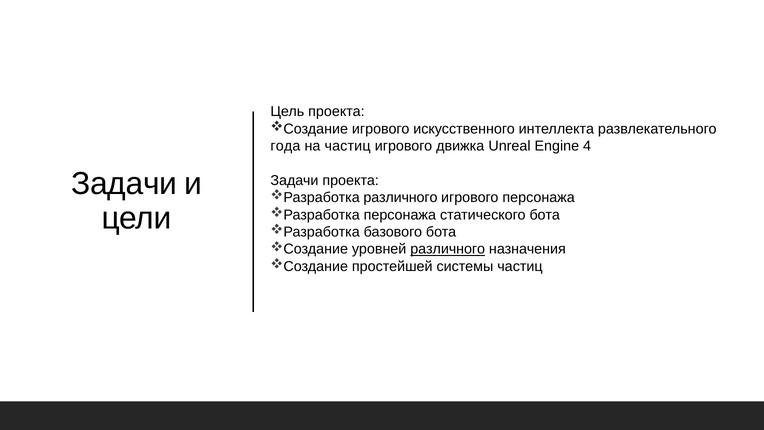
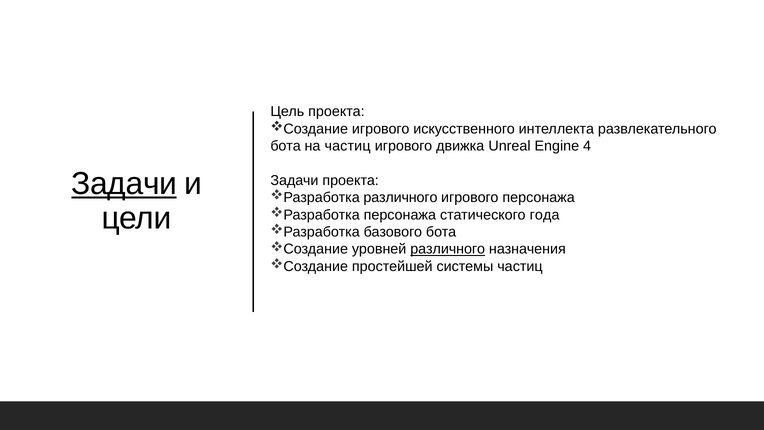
года at (285, 146): года -> бота
Задачи at (124, 184) underline: none -> present
статического бота: бота -> года
